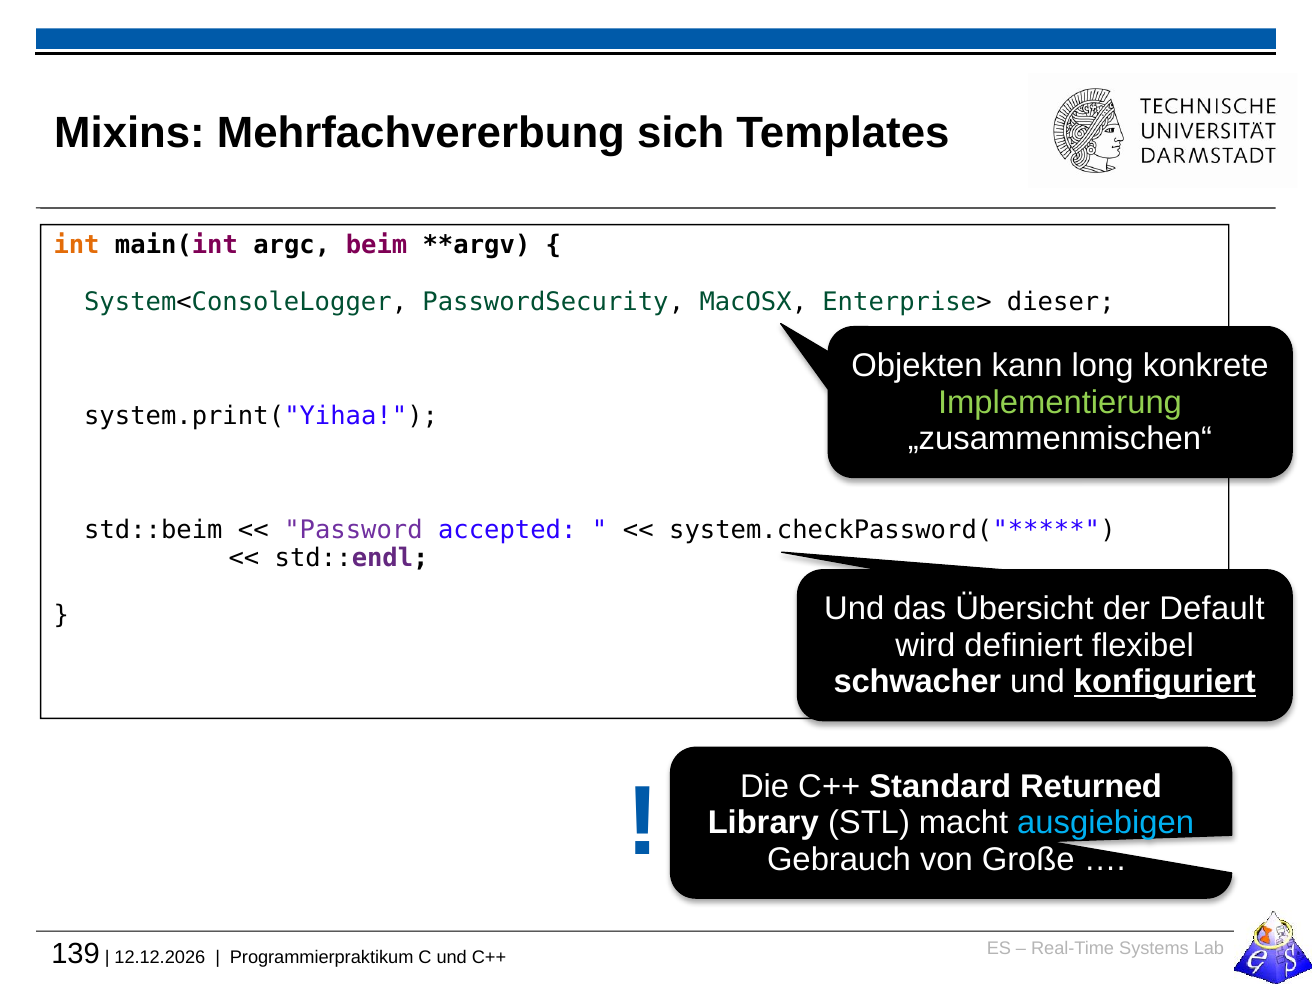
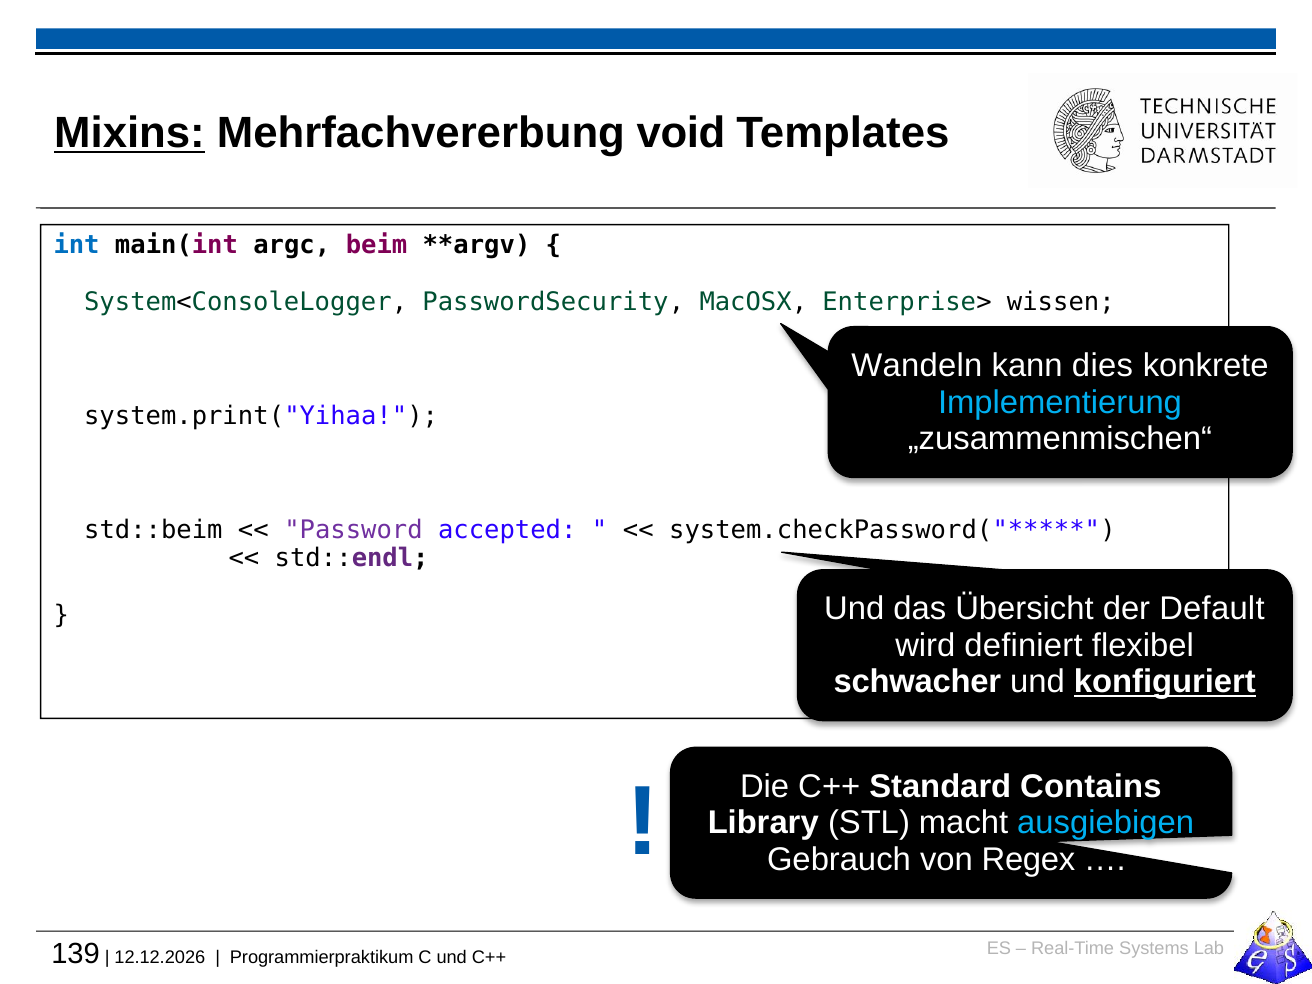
Mixins underline: none -> present
sich: sich -> void
int colour: orange -> blue
dieser: dieser -> wissen
Objekten: Objekten -> Wandeln
long: long -> dies
Implementierung colour: light green -> light blue
Returned: Returned -> Contains
Große: Große -> Regex
